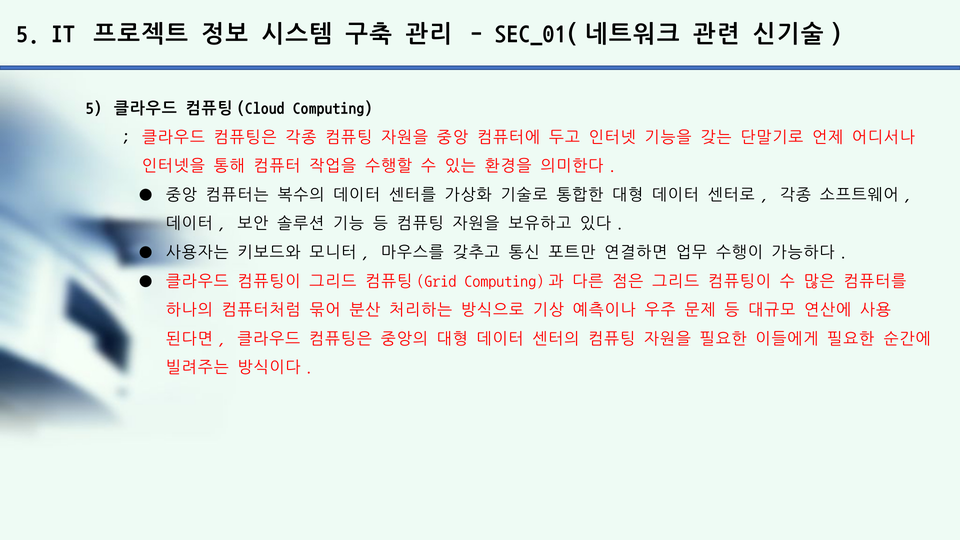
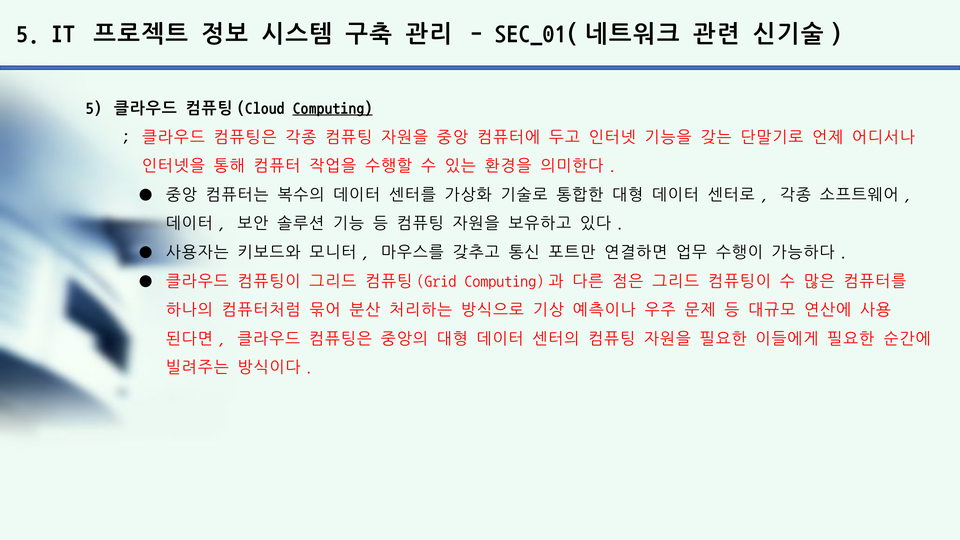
Computing underline: none -> present
